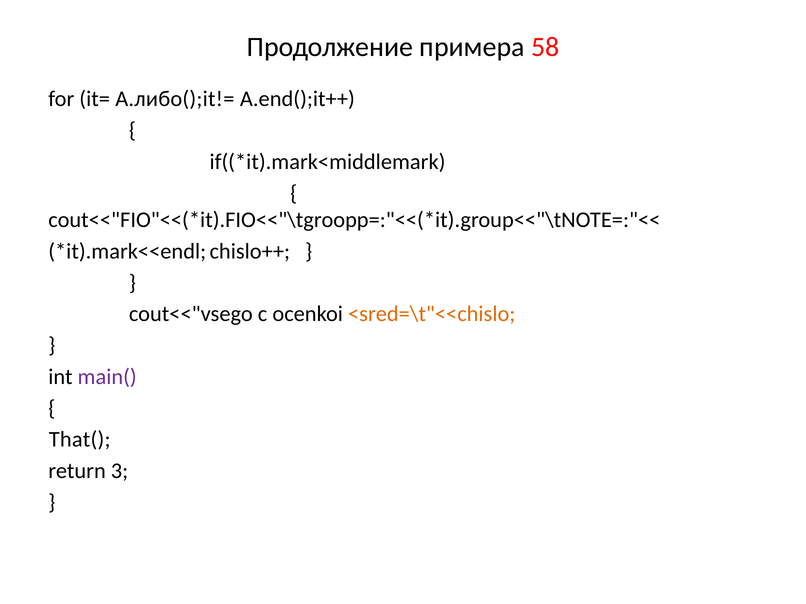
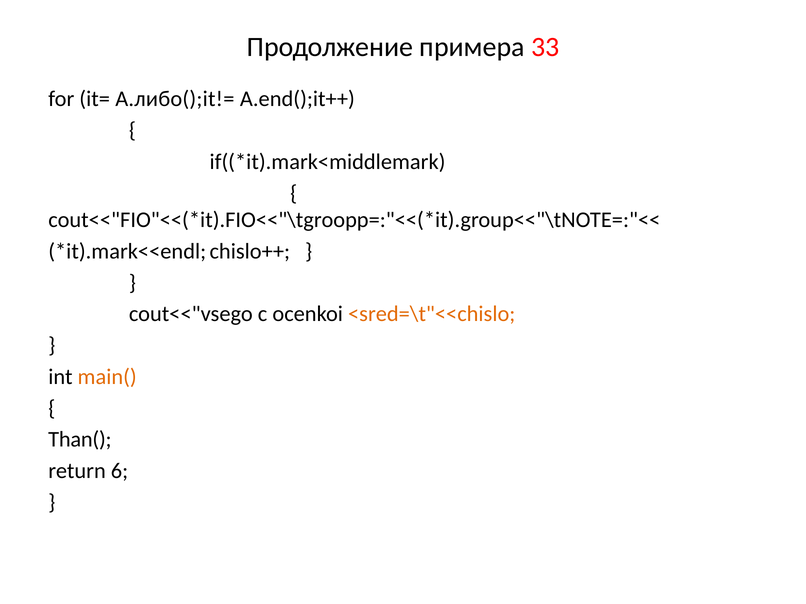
58: 58 -> 33
main( colour: purple -> orange
That(: That( -> Than(
3: 3 -> 6
